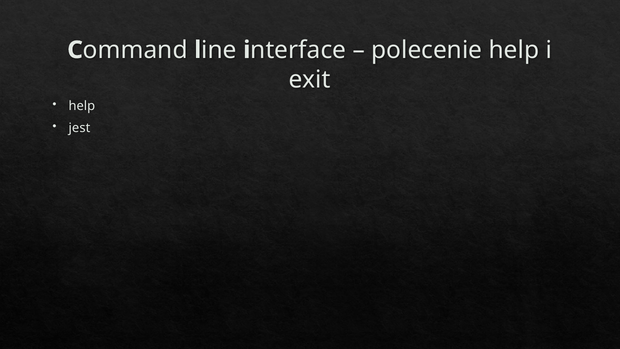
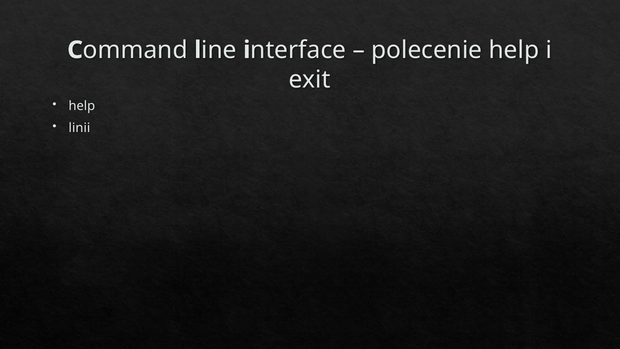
jest: jest -> linii
